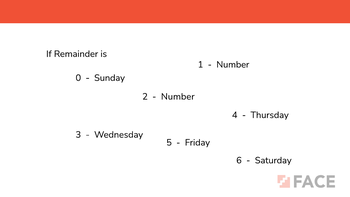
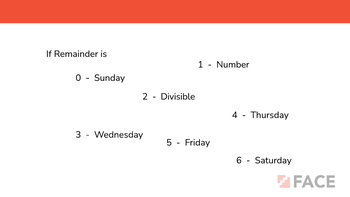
Number at (178, 96): Number -> Divisible
